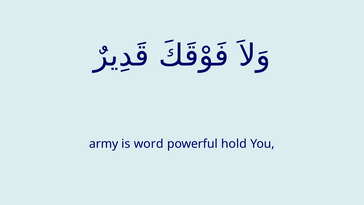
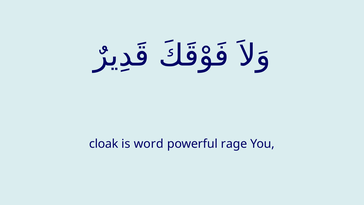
army: army -> cloak
hold: hold -> rage
